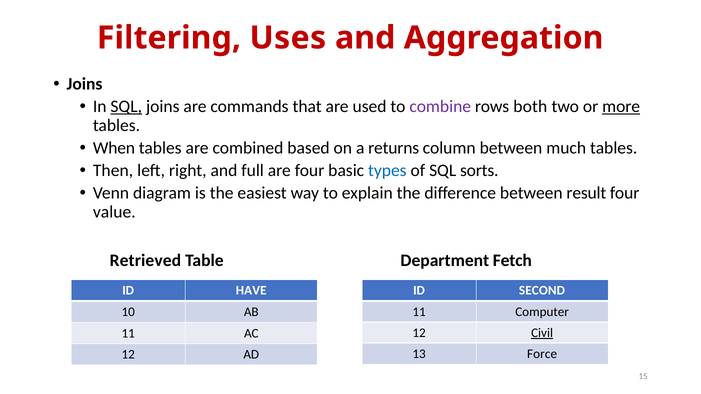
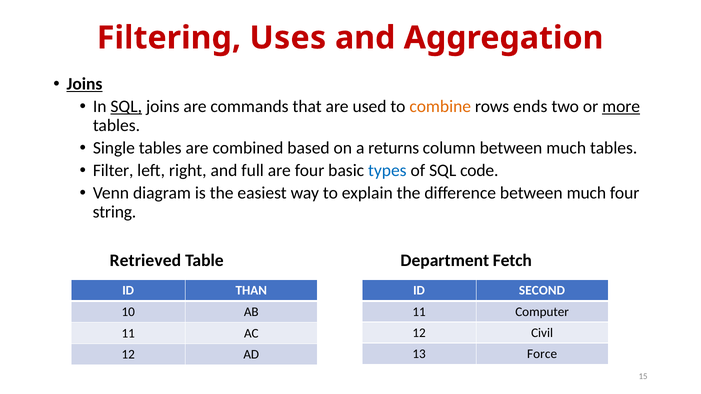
Joins at (85, 84) underline: none -> present
combine colour: purple -> orange
both: both -> ends
When: When -> Single
Then: Then -> Filter
sorts: sorts -> code
difference between result: result -> much
value: value -> string
HAVE: HAVE -> THAN
Civil underline: present -> none
